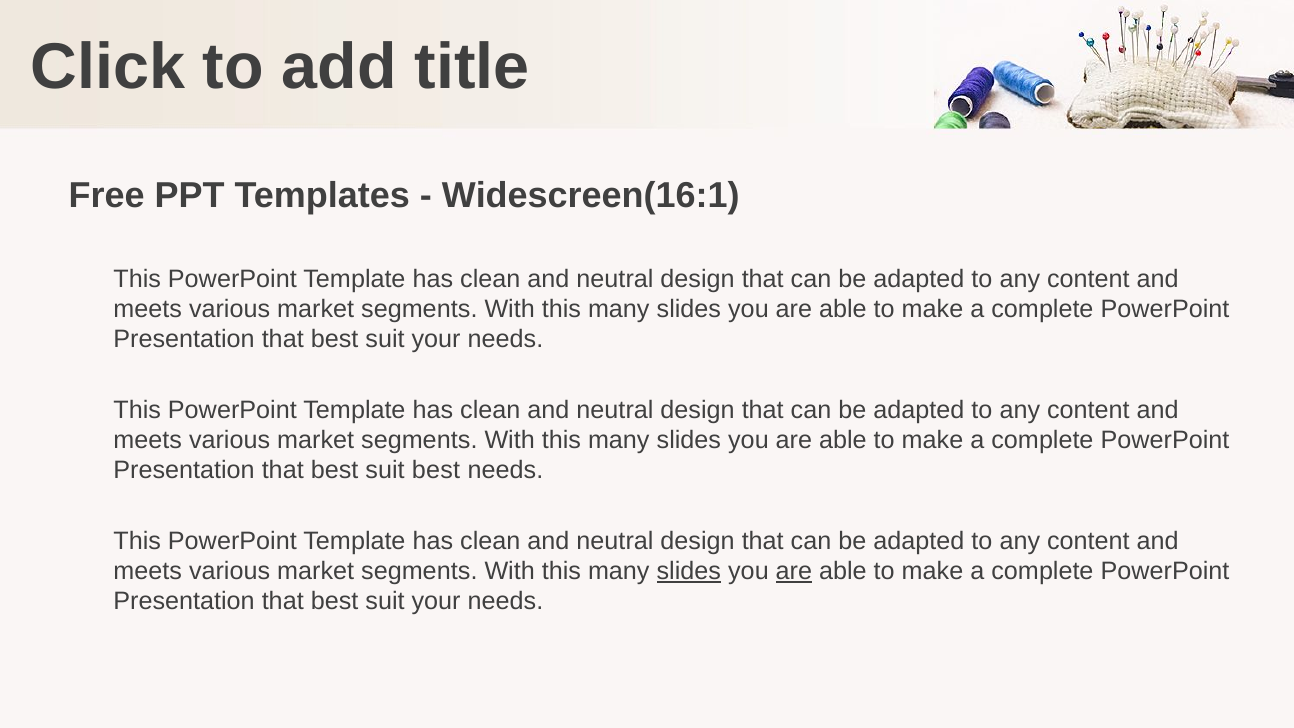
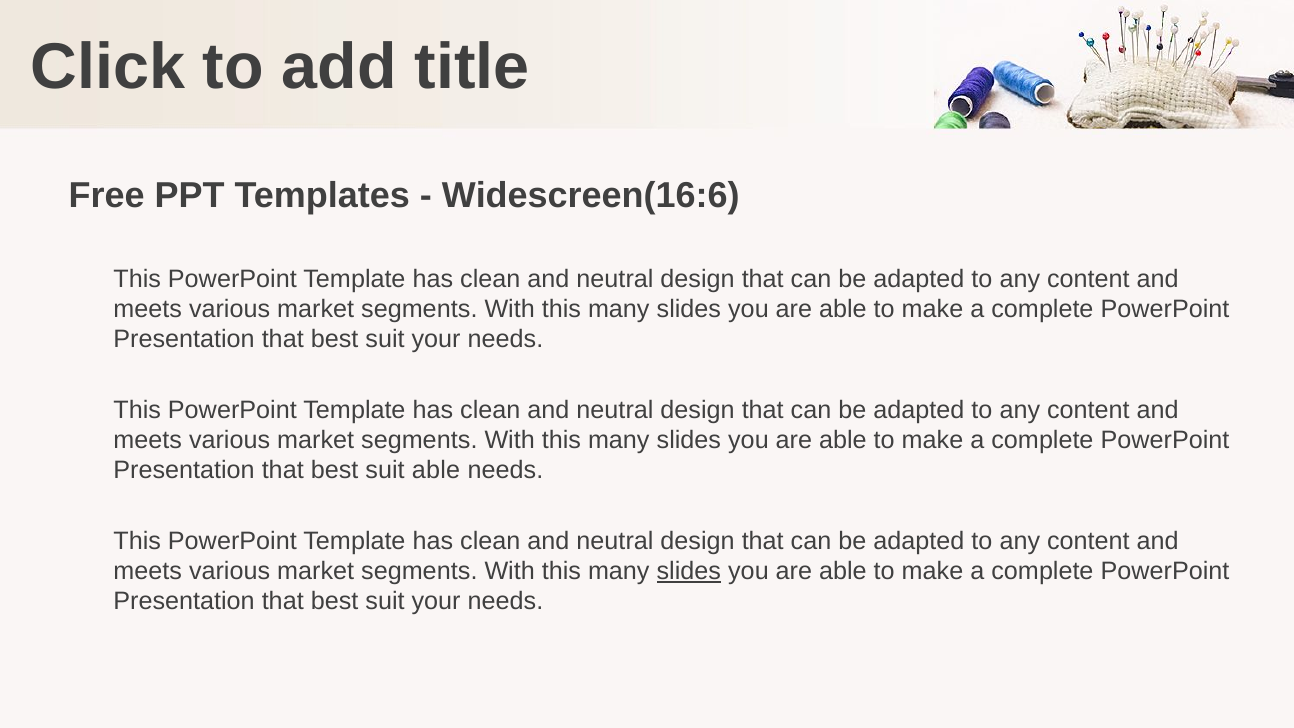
Widescreen(16:1: Widescreen(16:1 -> Widescreen(16:6
suit best: best -> able
are at (794, 571) underline: present -> none
